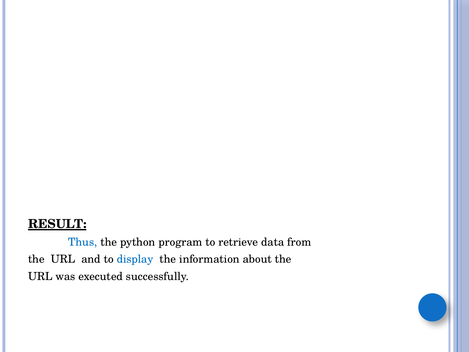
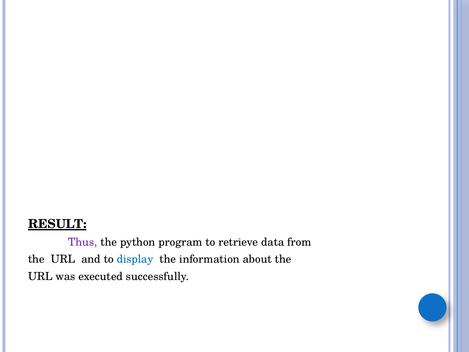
Thus colour: blue -> purple
